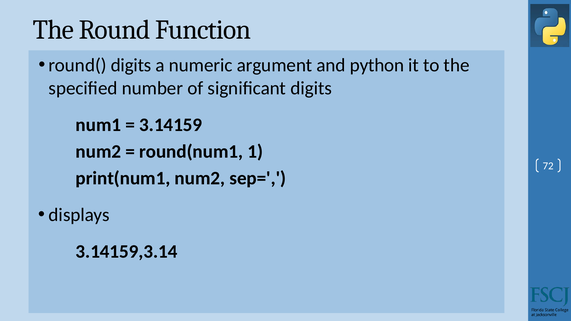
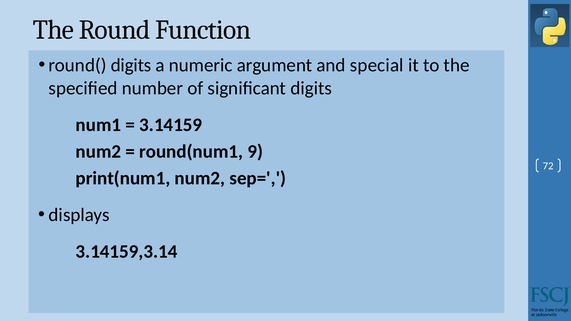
python: python -> special
1: 1 -> 9
